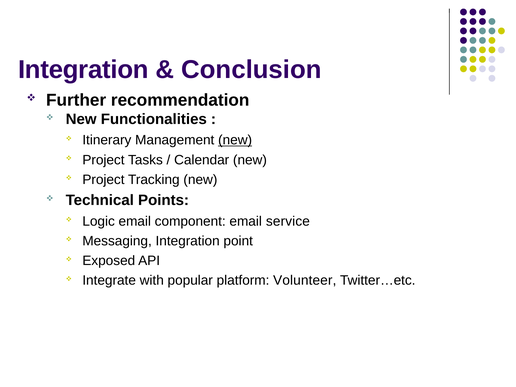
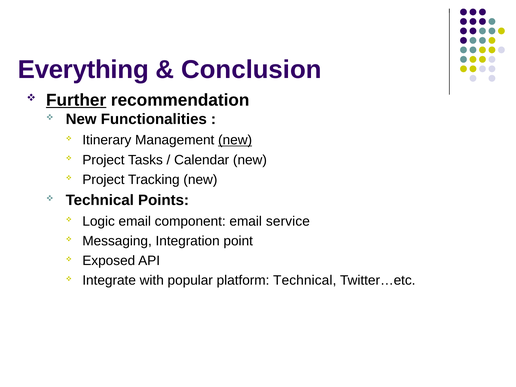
Integration at (83, 70): Integration -> Everything
Further underline: none -> present
platform Volunteer: Volunteer -> Technical
